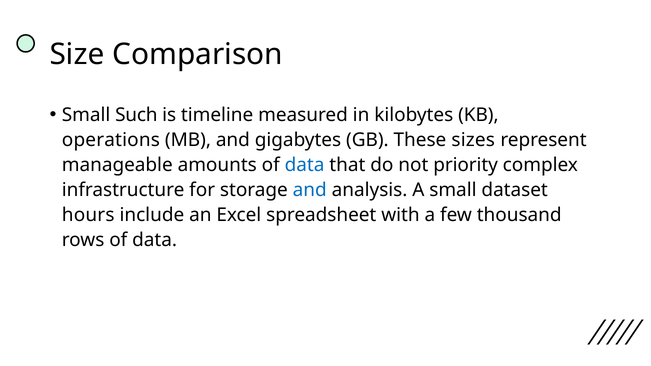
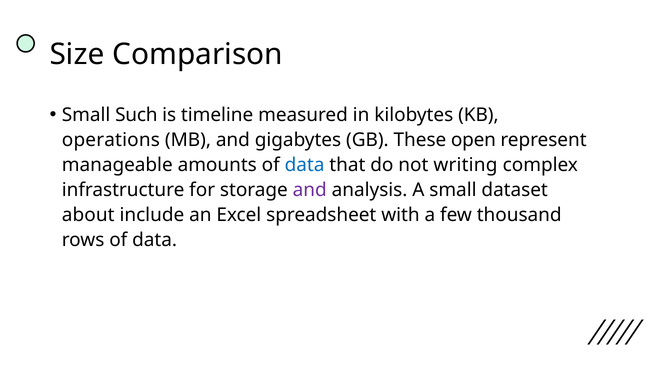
sizes: sizes -> open
priority: priority -> writing
and at (310, 190) colour: blue -> purple
hours: hours -> about
